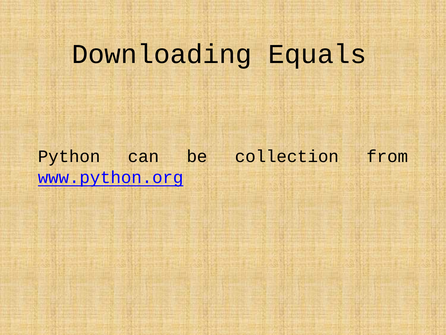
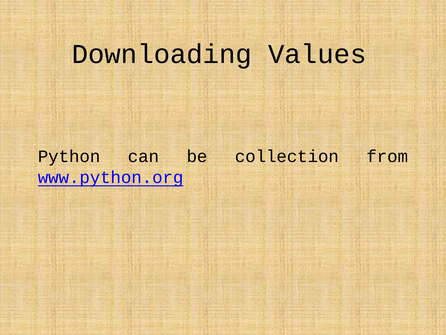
Equals: Equals -> Values
